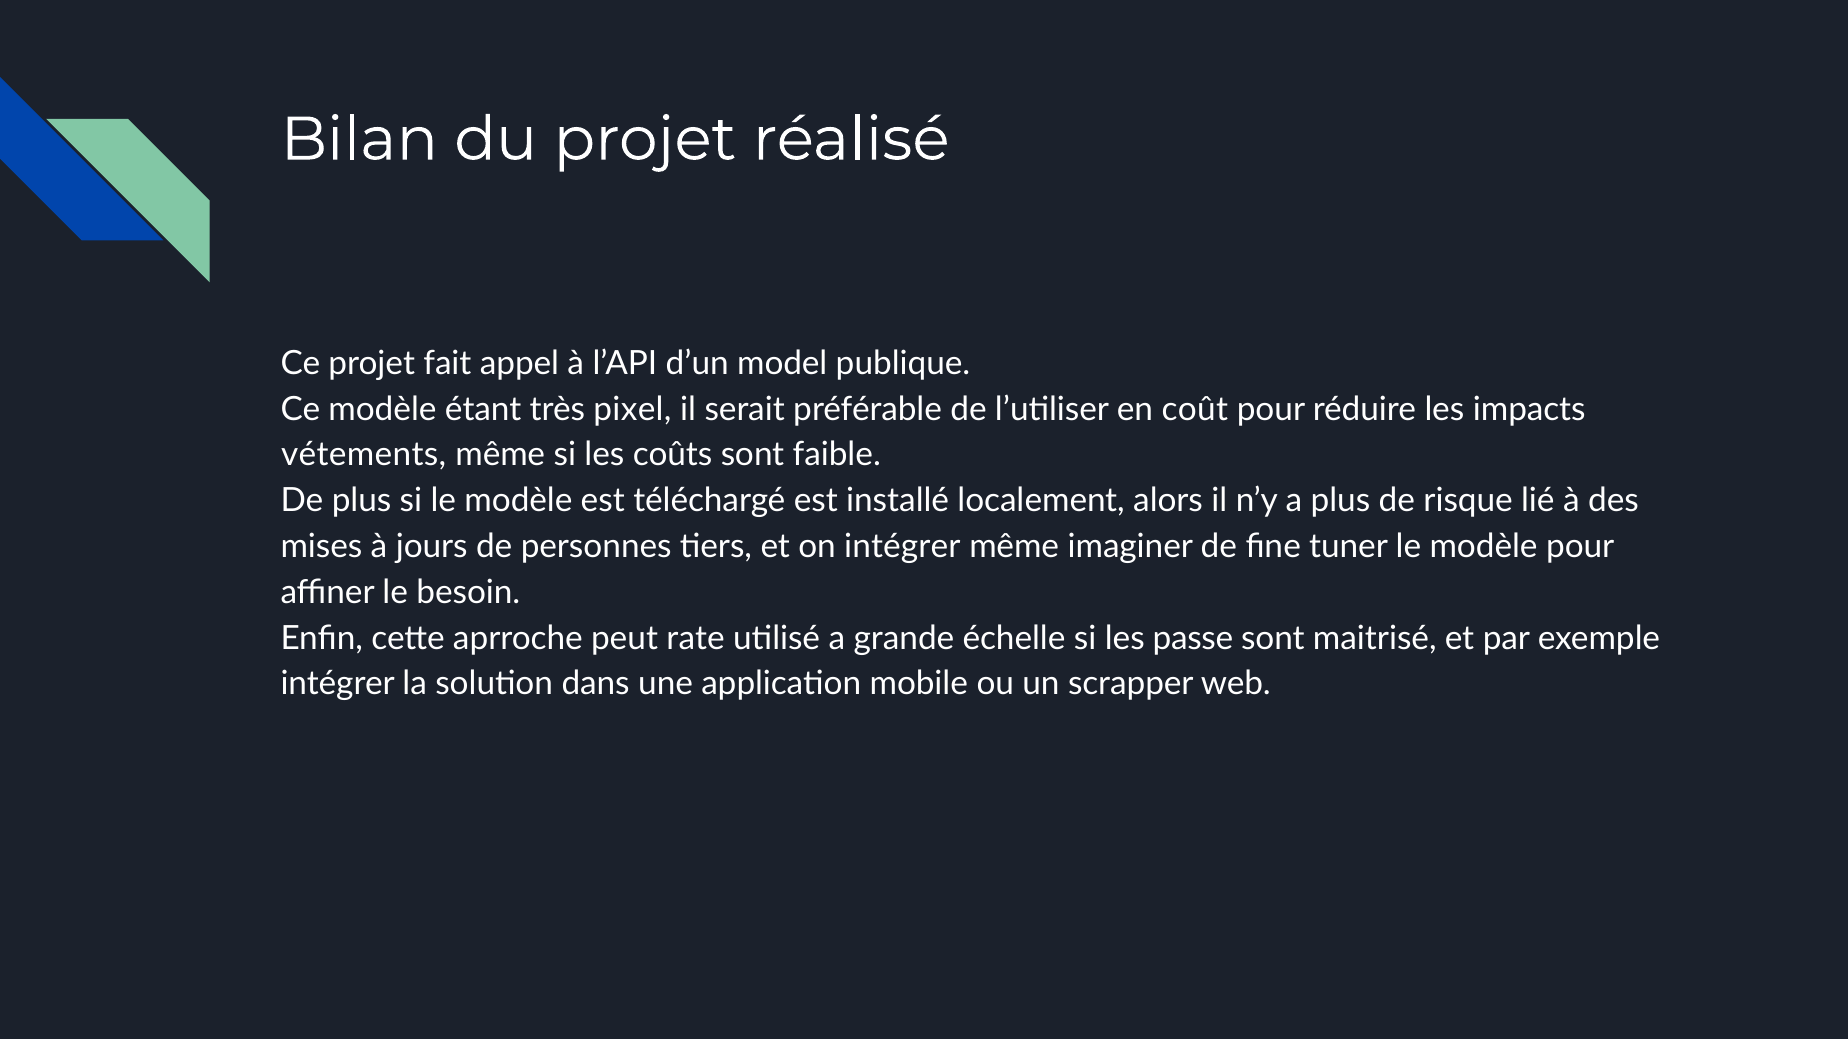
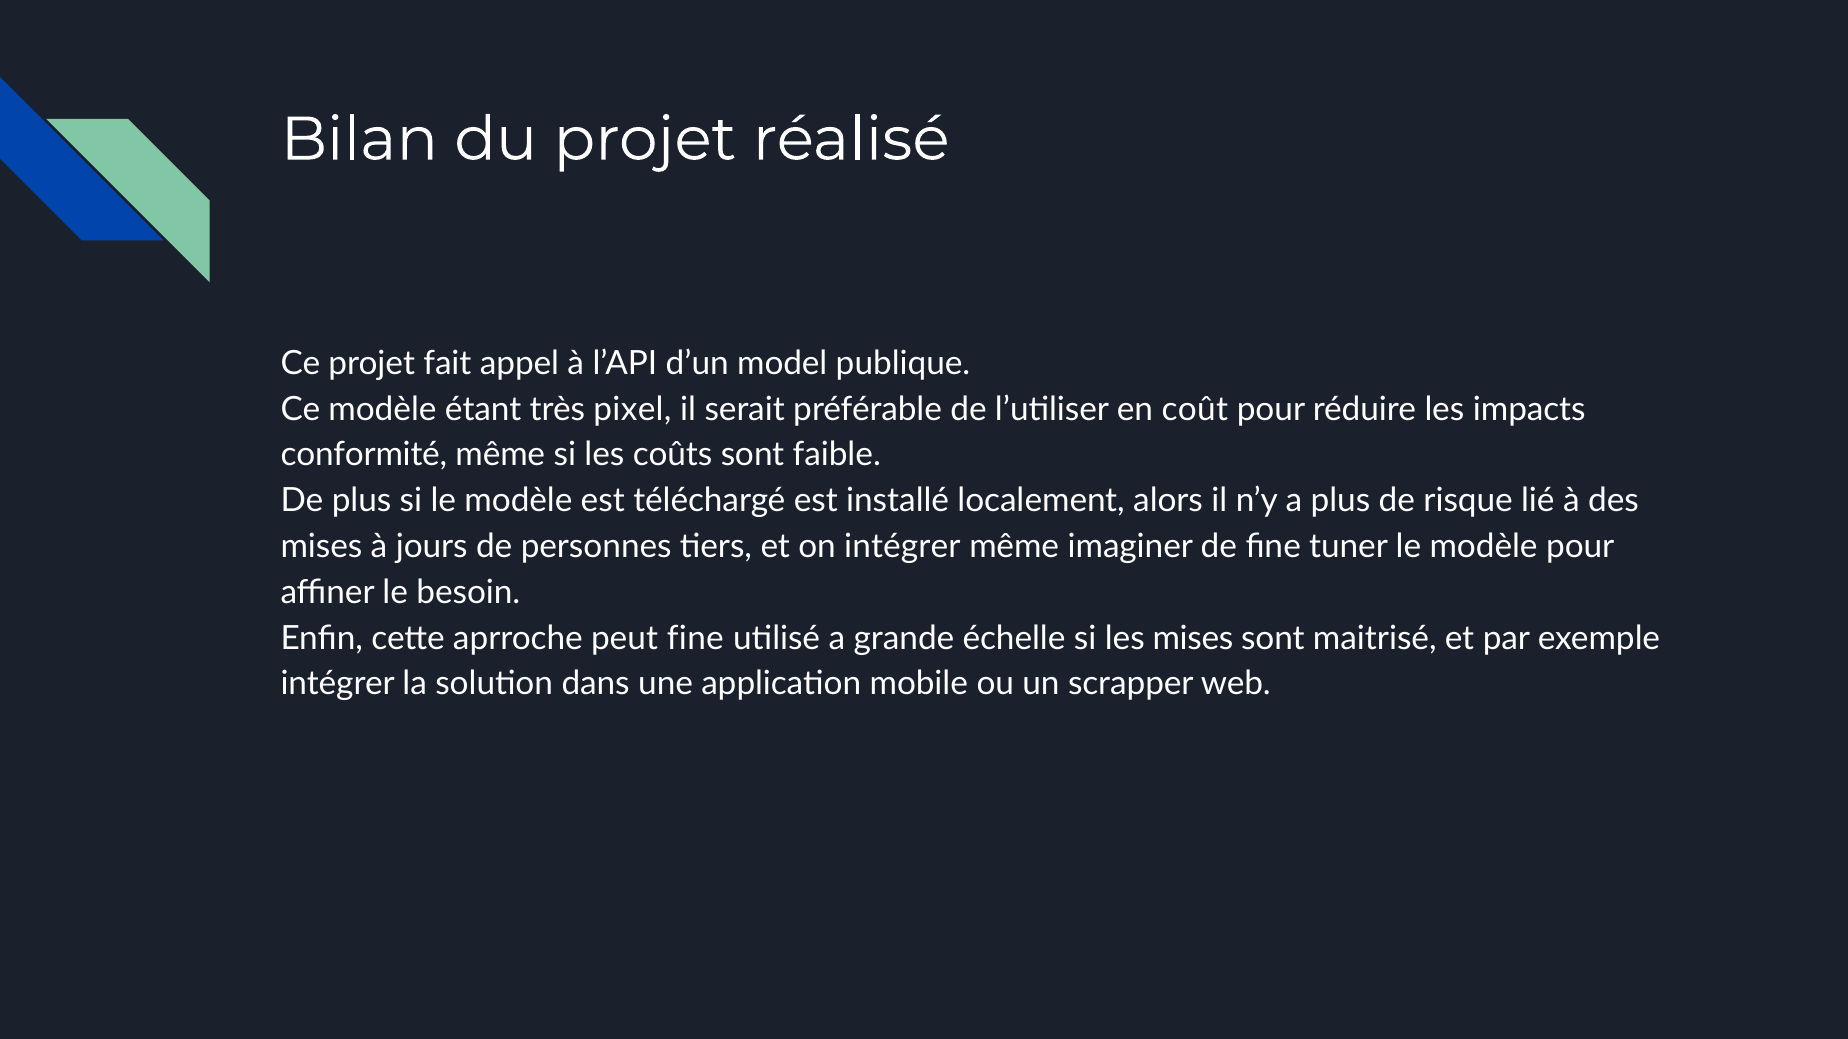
vétements: vétements -> conformité
peut rate: rate -> fine
les passe: passe -> mises
